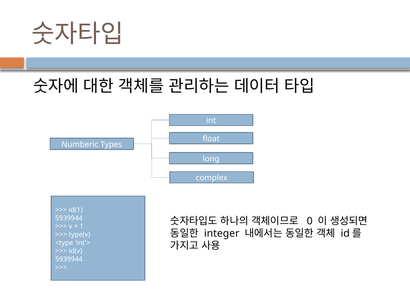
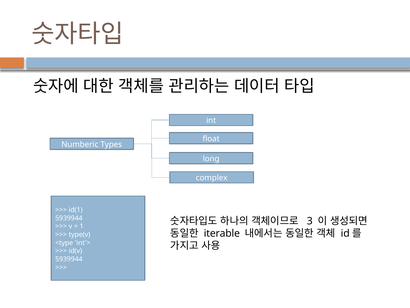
0: 0 -> 3
integer: integer -> iterable
